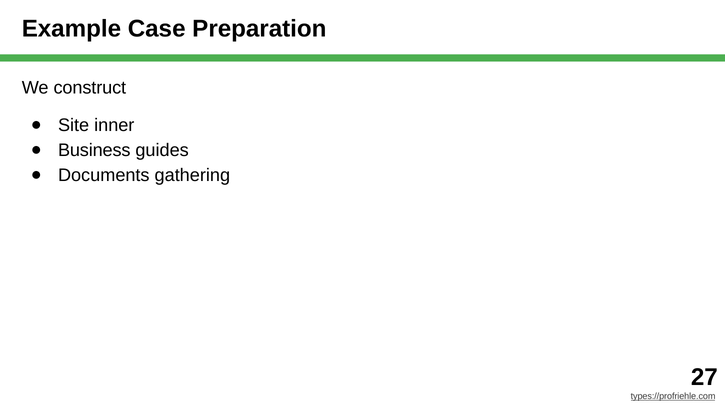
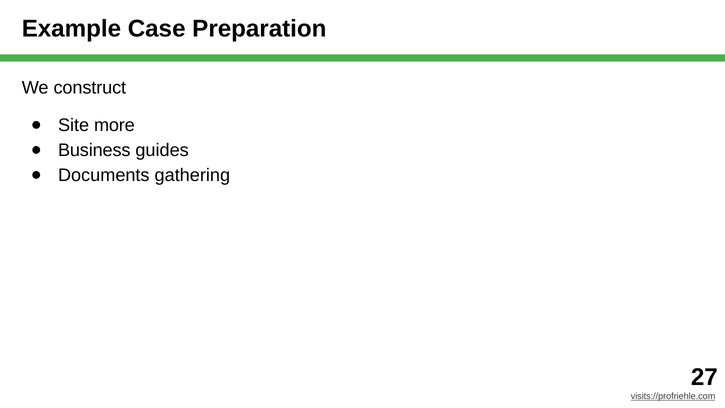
inner: inner -> more
types://profriehle.com: types://profriehle.com -> visits://profriehle.com
